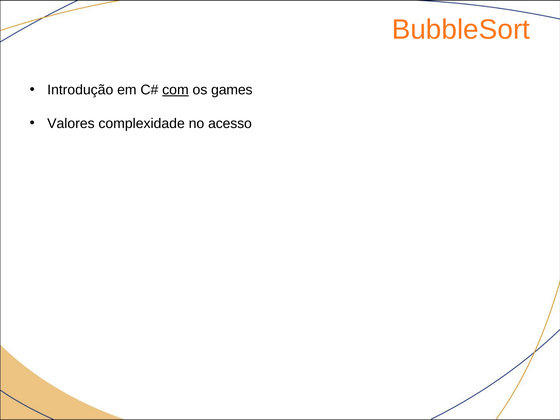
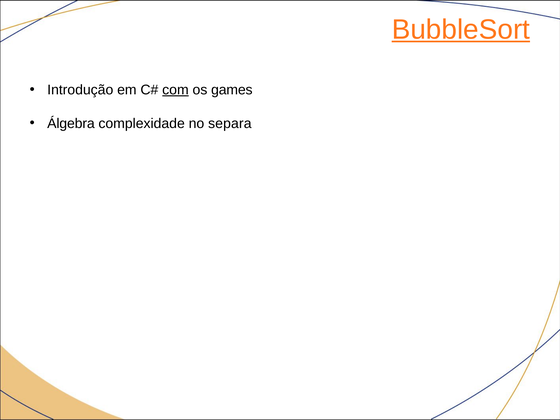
BubbleSort underline: none -> present
Valores: Valores -> Álgebra
acesso: acesso -> separa
